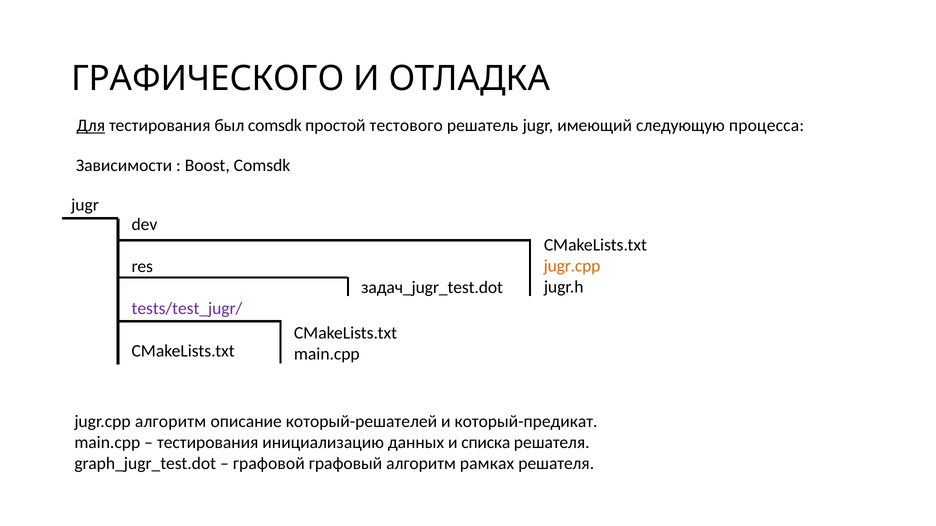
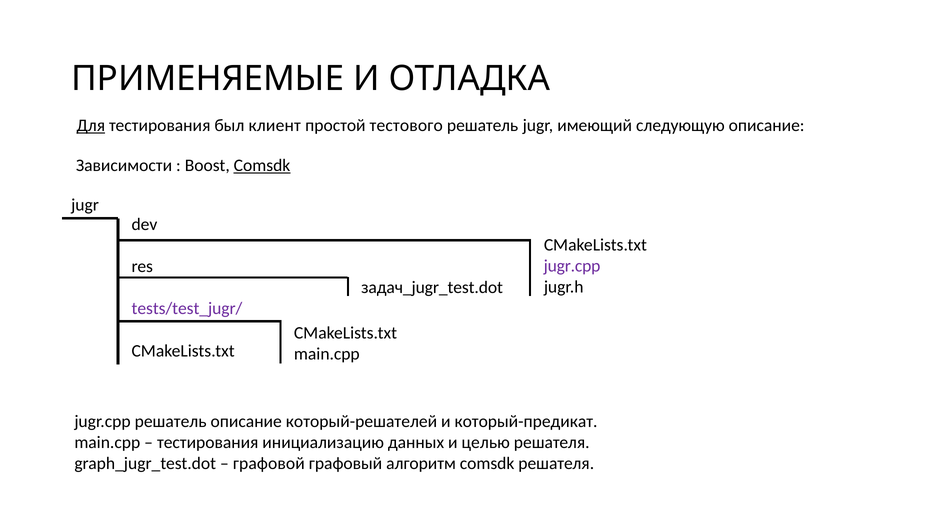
ГРАФИЧЕСКОГО: ГРАФИЧЕСКОГО -> ПРИМЕНЯЕМЫЕ
был comsdk: comsdk -> клиент
следующую процесса: процесса -> описание
Comsdk at (262, 165) underline: none -> present
jugr.cpp at (572, 266) colour: orange -> purple
jugr.cpp алгоритм: алгоритм -> решатель
списка: списка -> целью
алгоритм рамках: рамках -> comsdk
